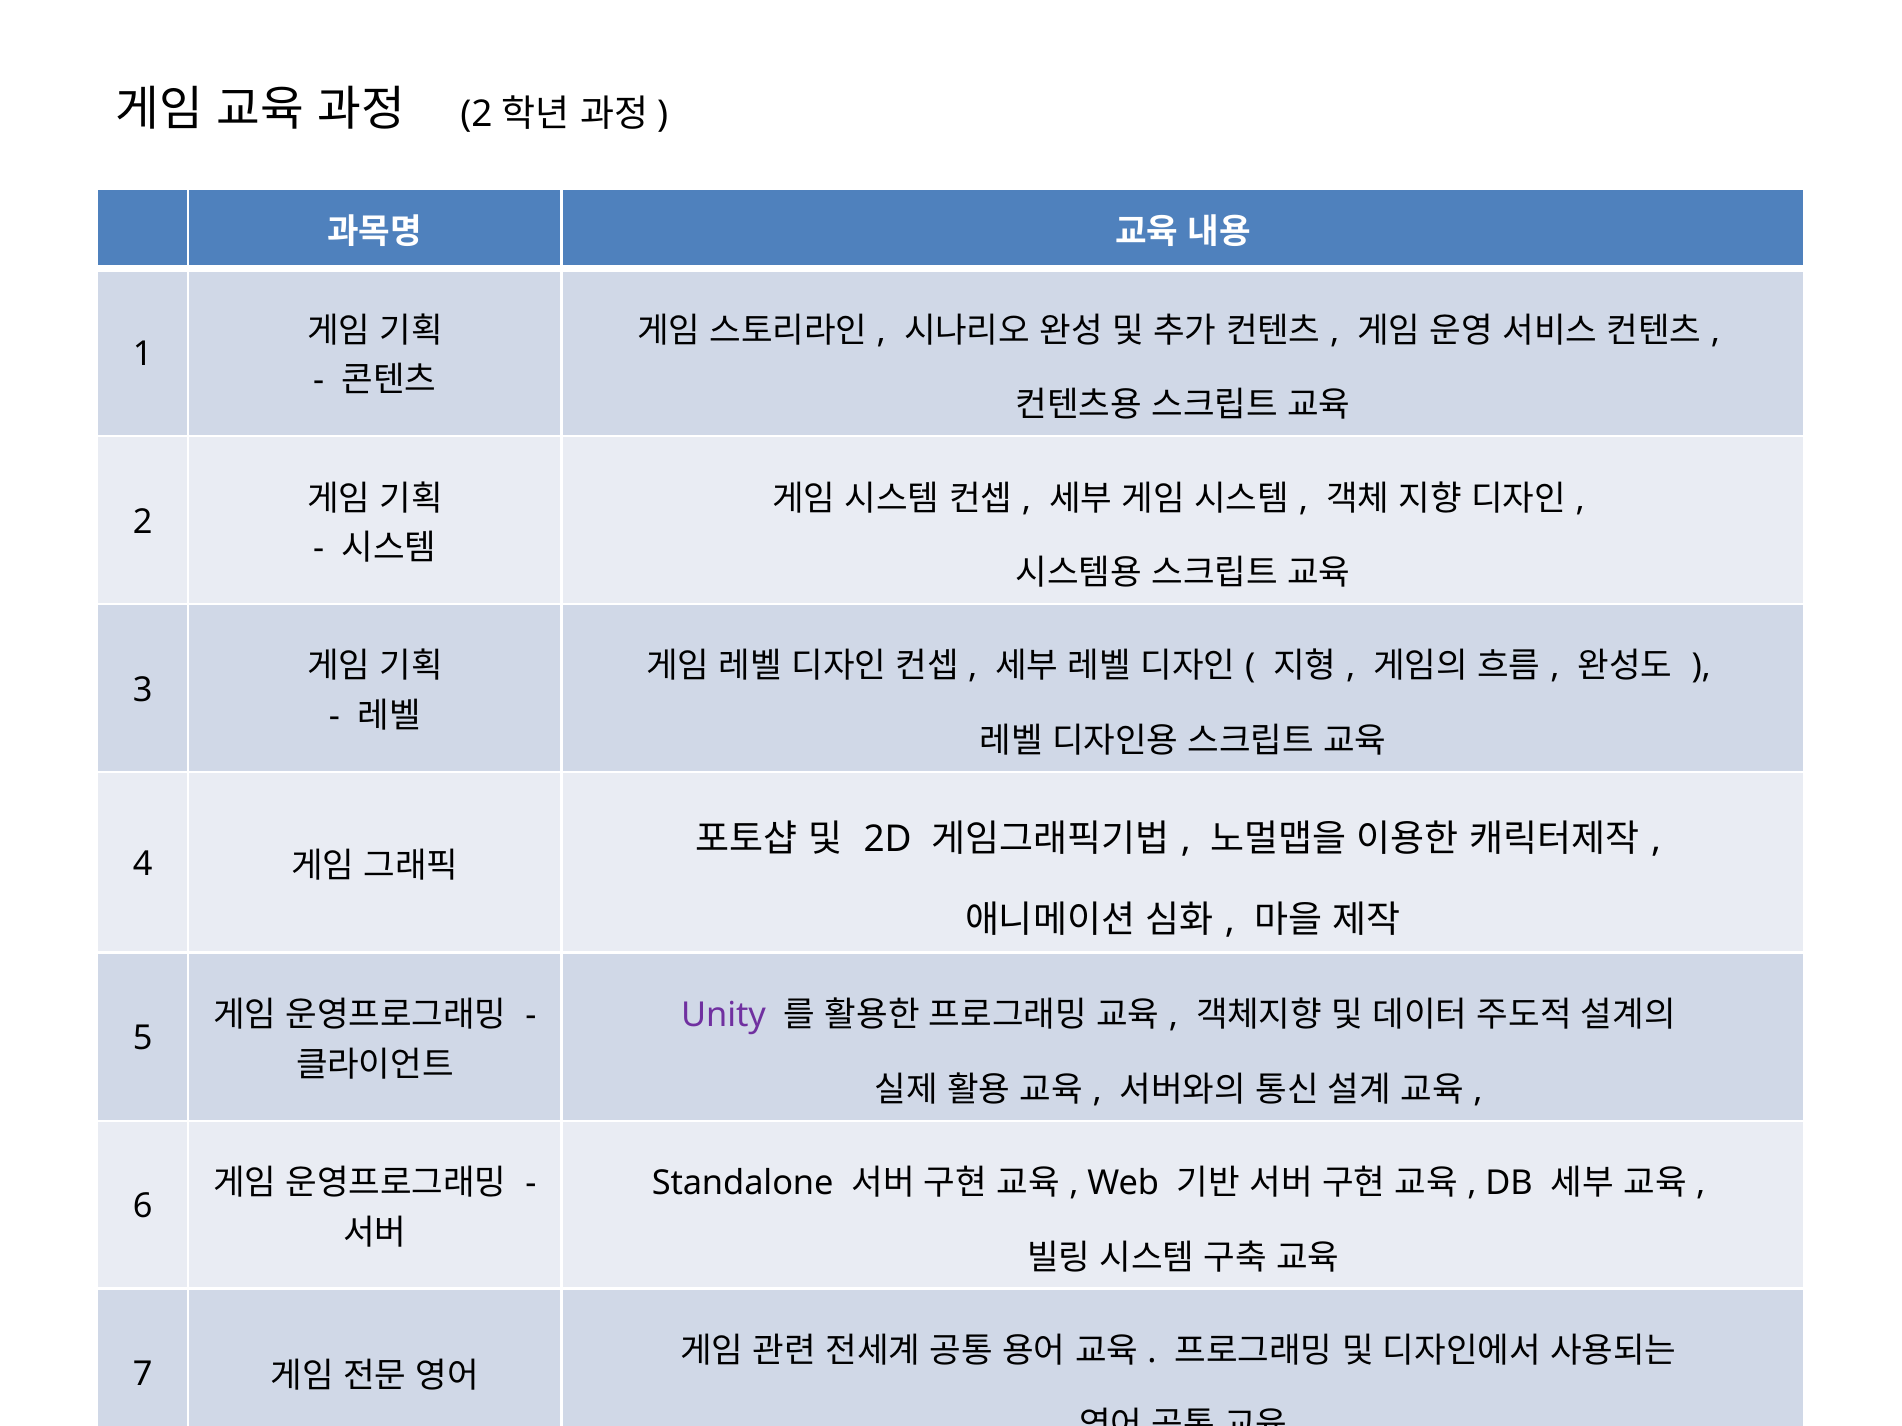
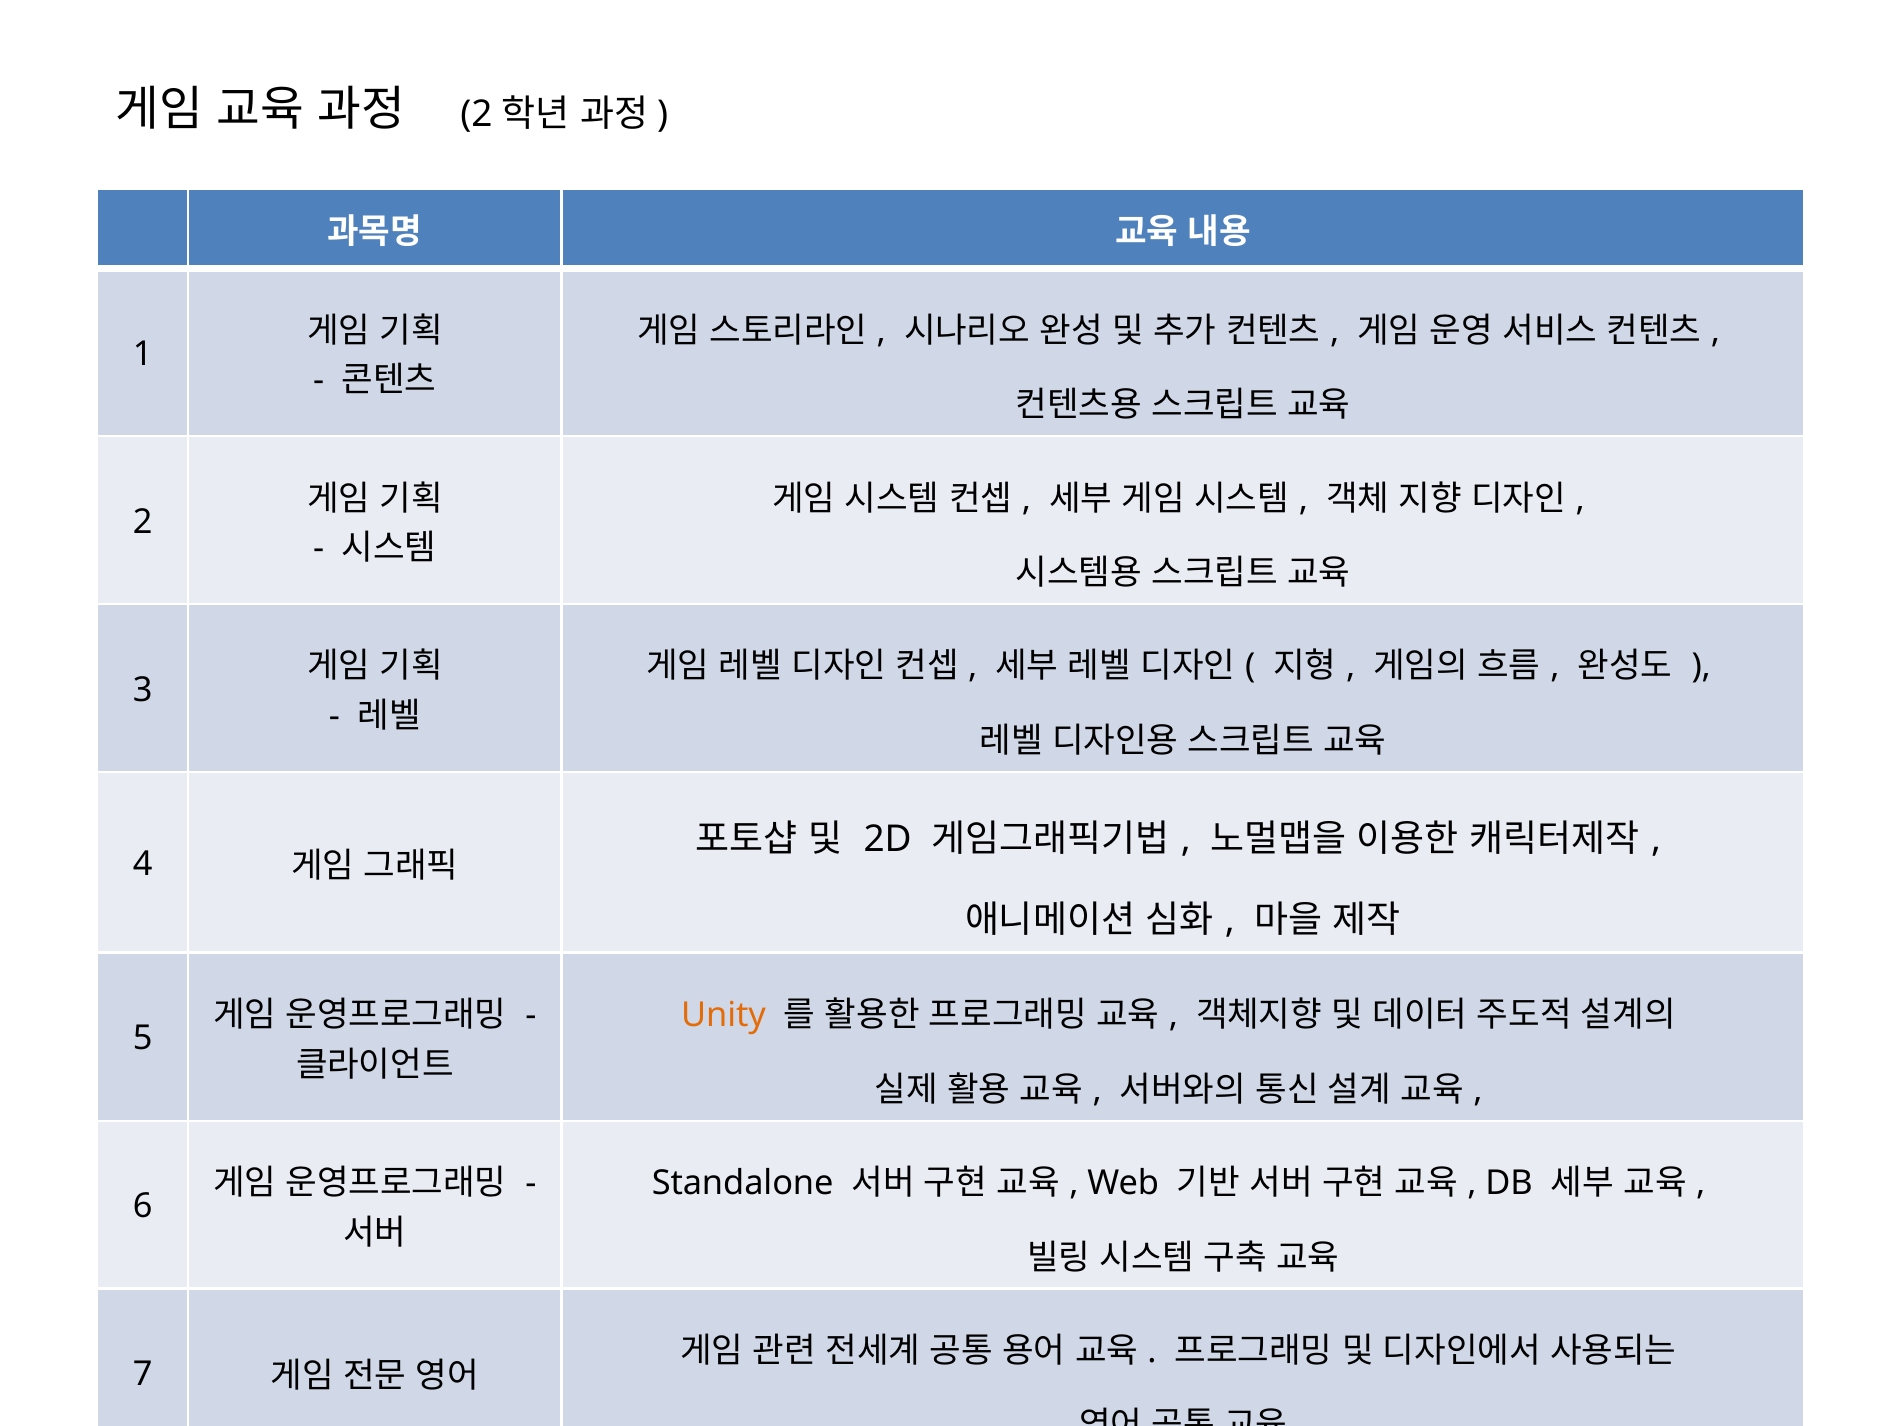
Unity colour: purple -> orange
